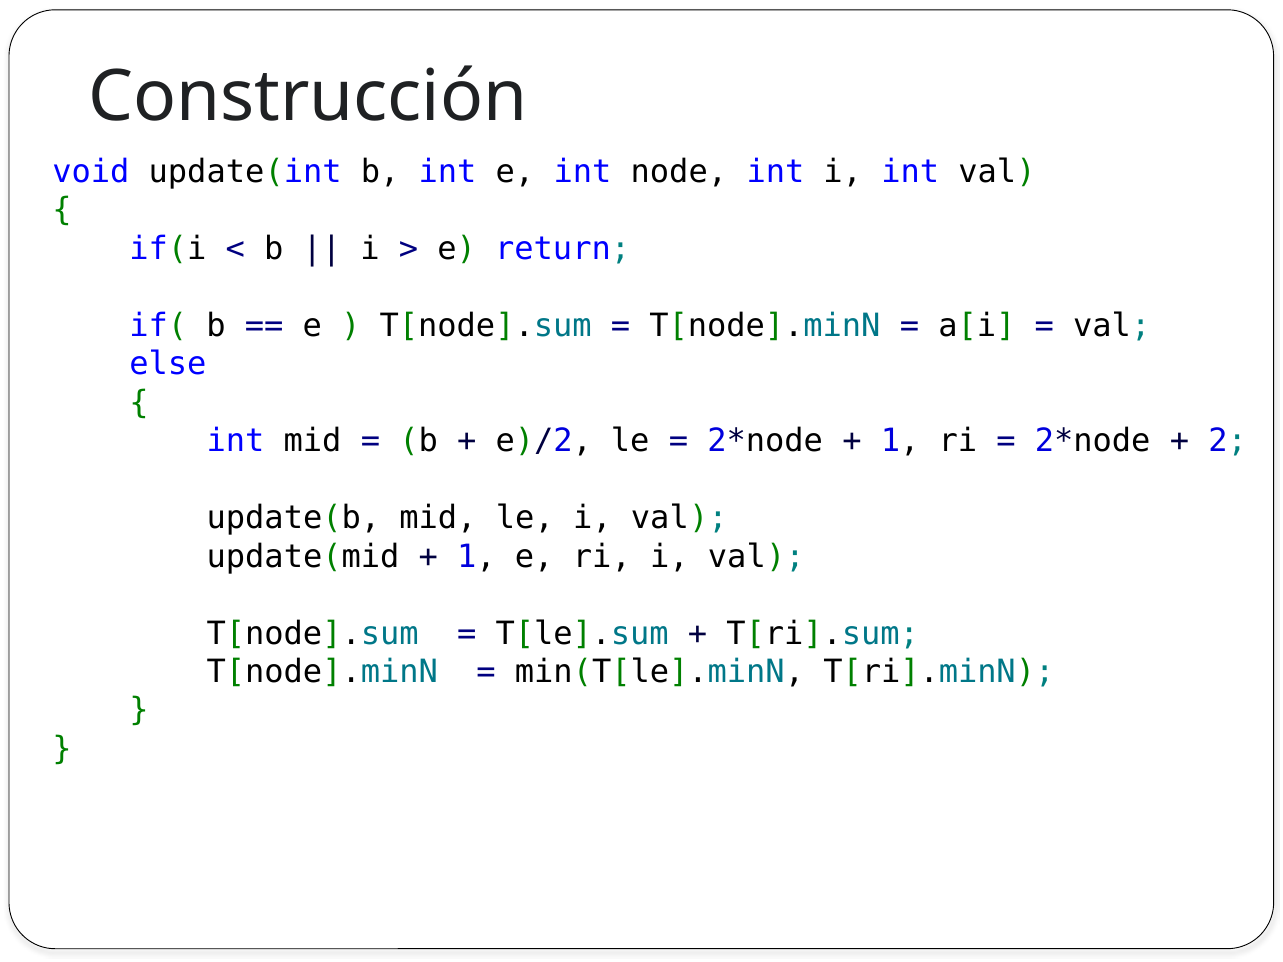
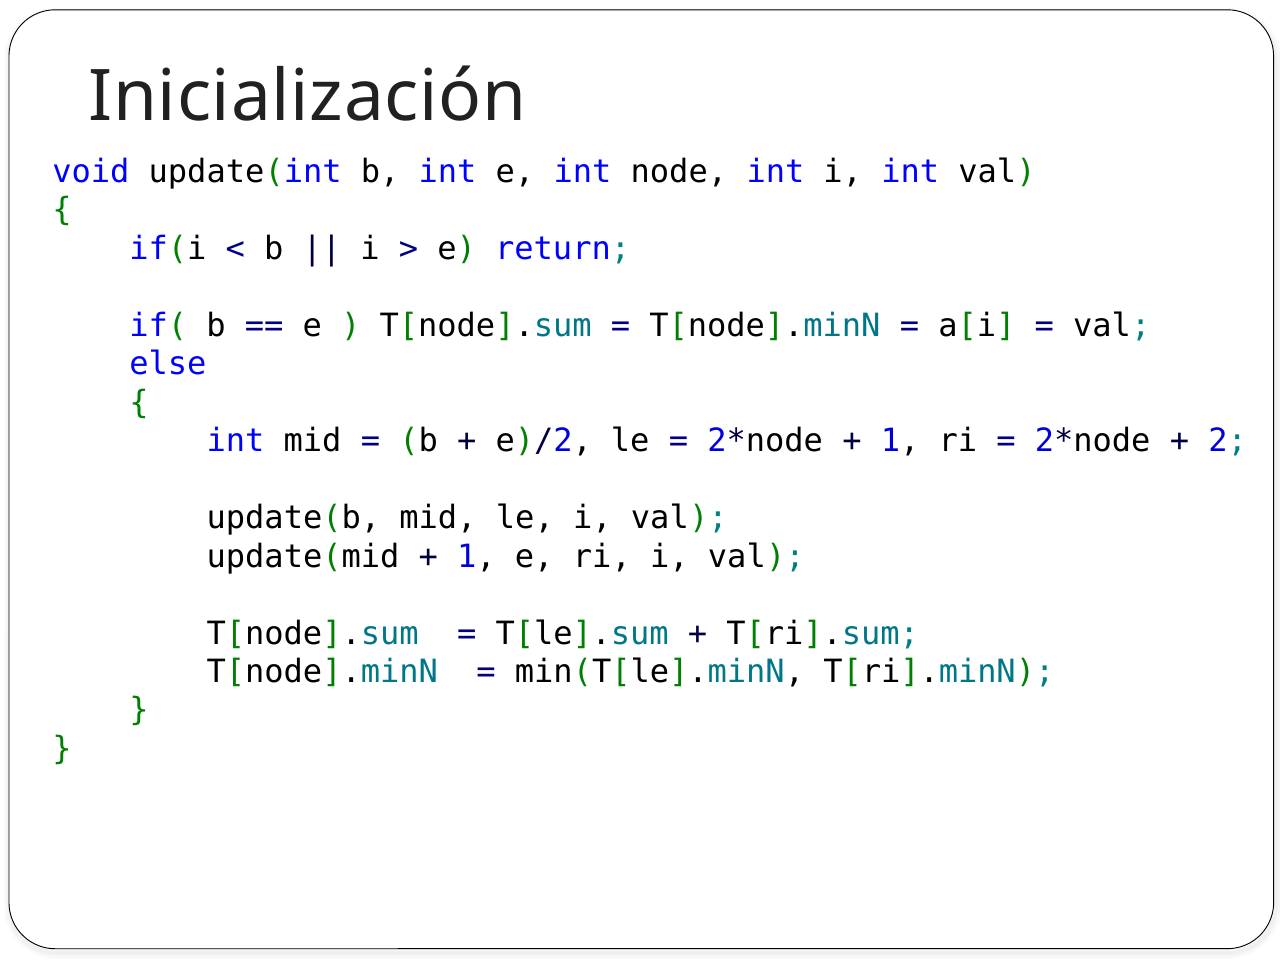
Construcción: Construcción -> Inicialización
